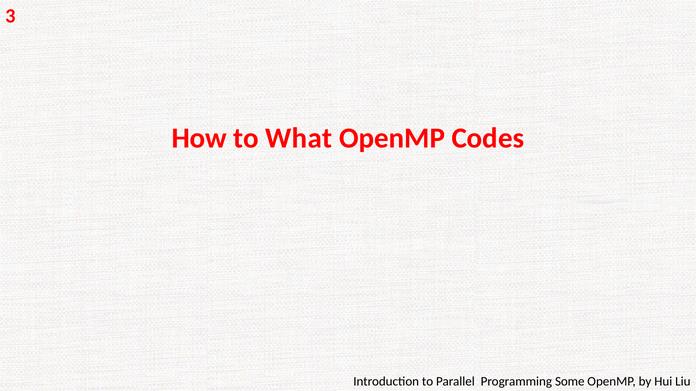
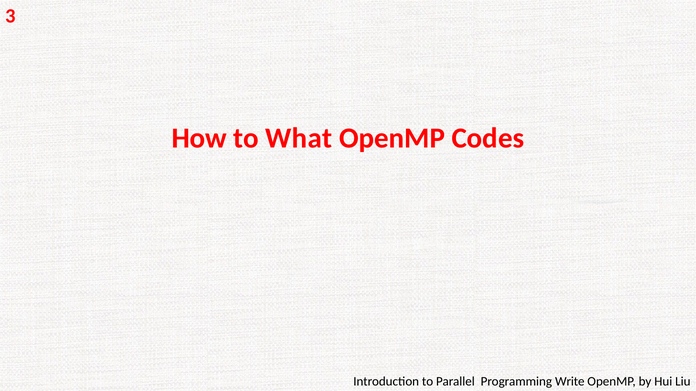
Some: Some -> Write
